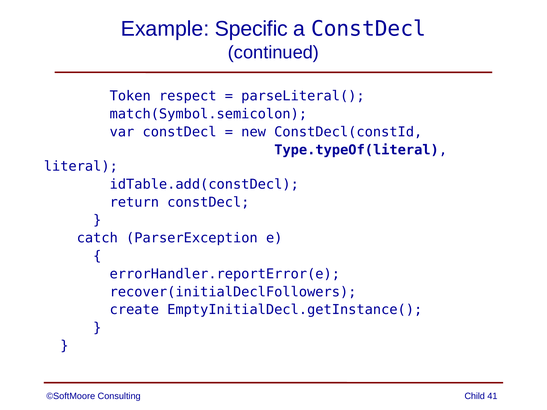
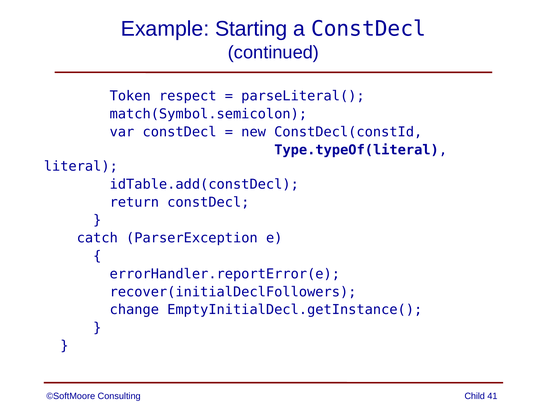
Specific: Specific -> Starting
create: create -> change
